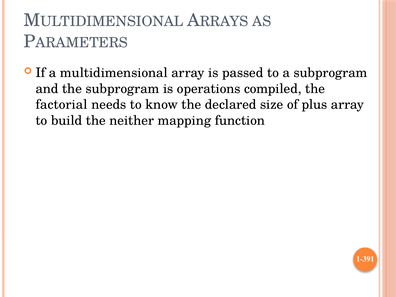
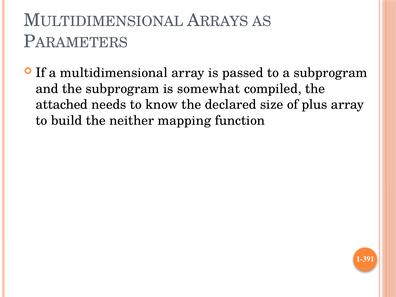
operations: operations -> somewhat
factorial: factorial -> attached
